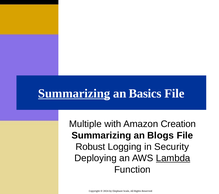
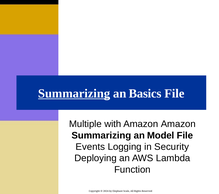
Amazon Creation: Creation -> Amazon
Blogs: Blogs -> Model
Robust: Robust -> Events
Lambda underline: present -> none
